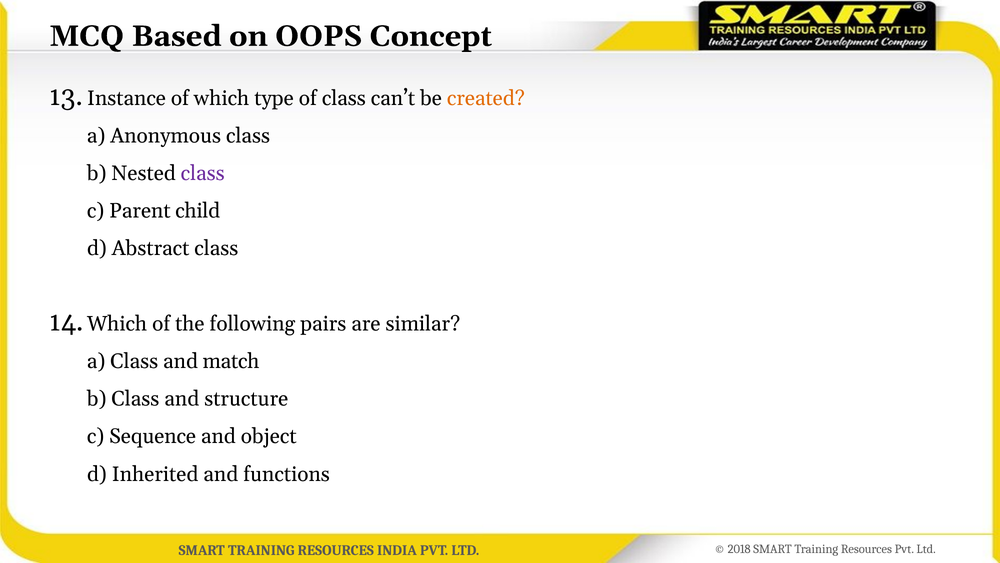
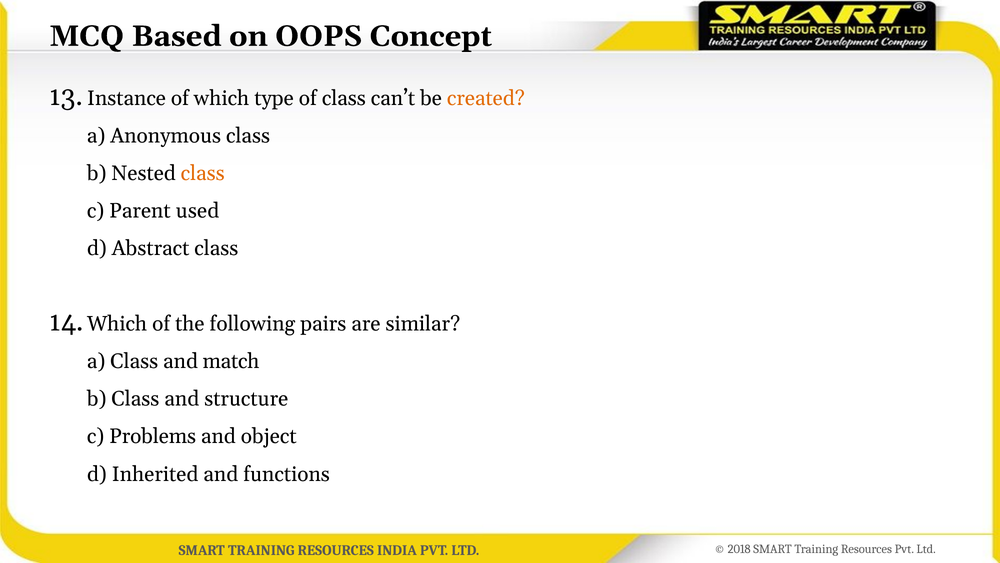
class at (203, 173) colour: purple -> orange
child: child -> used
Sequence: Sequence -> Problems
